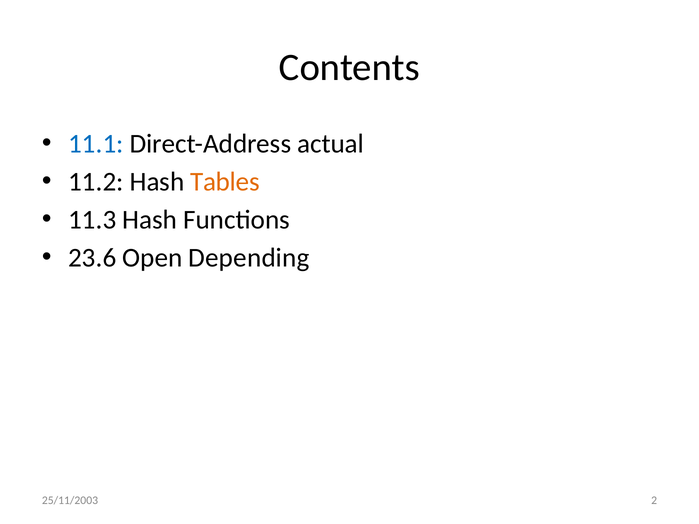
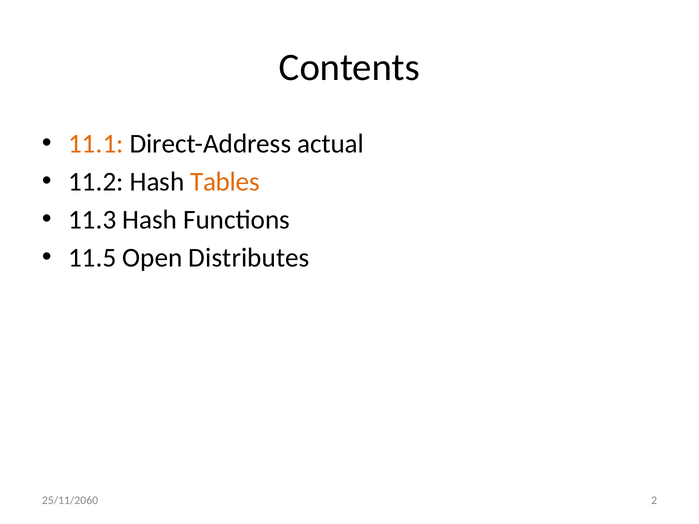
11.1 colour: blue -> orange
23.6: 23.6 -> 11.5
Depending: Depending -> Distributes
25/11/2003: 25/11/2003 -> 25/11/2060
